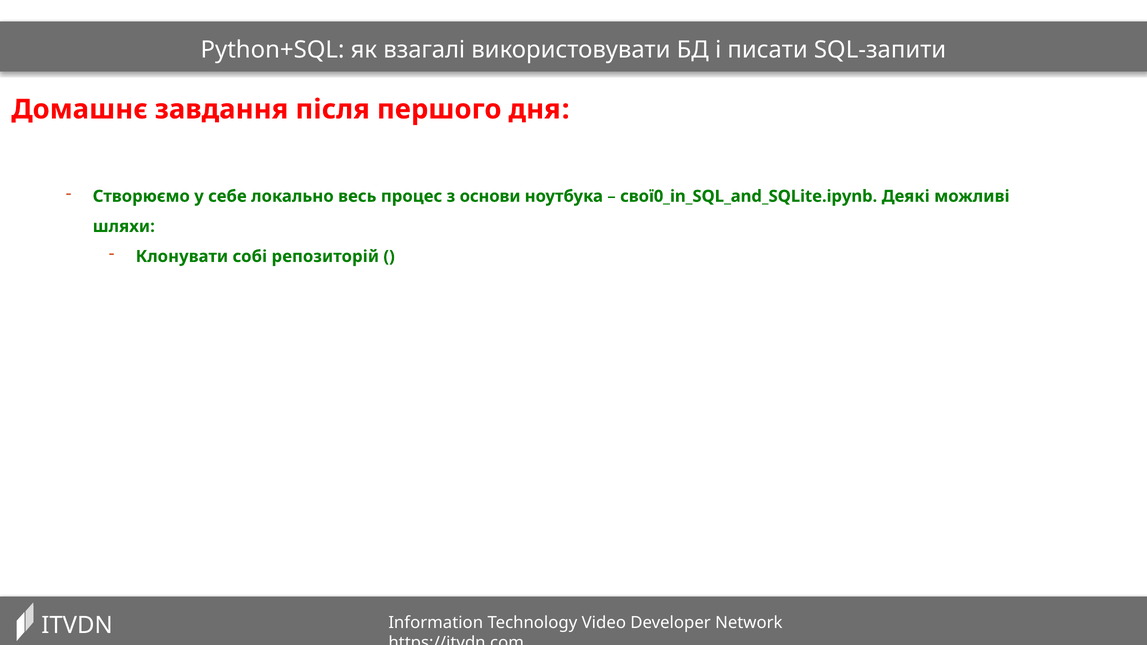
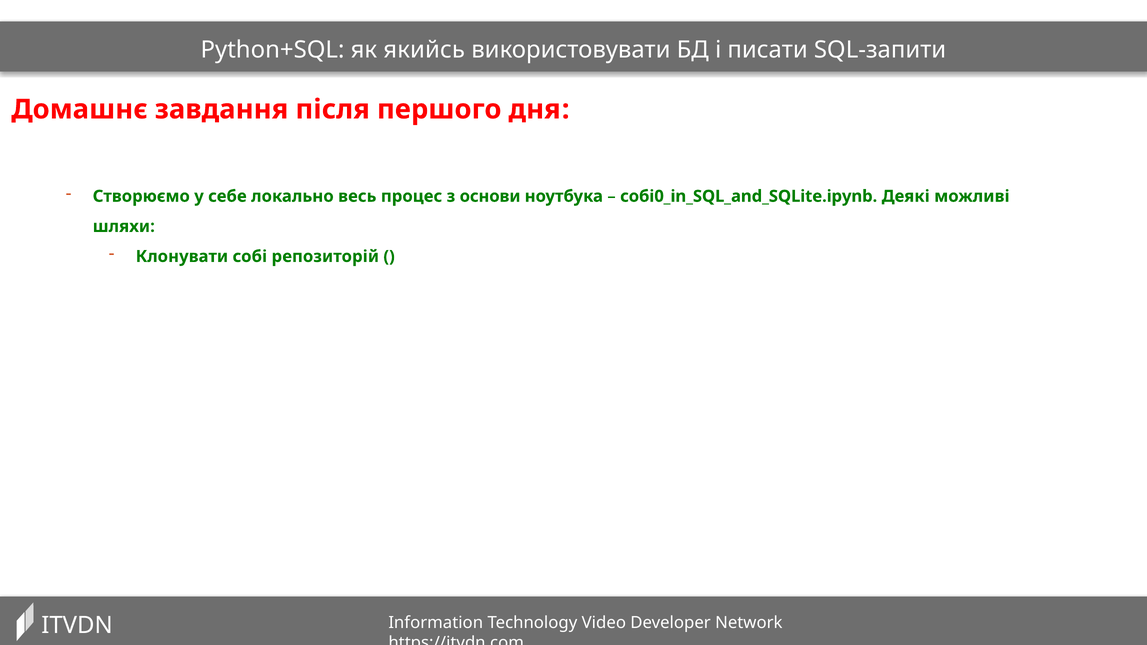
взагалі: взагалі -> якийсь
свої0_in_SQL_and_SQLite.ipynb: свої0_in_SQL_and_SQLite.ipynb -> собі0_in_SQL_and_SQLite.ipynb
